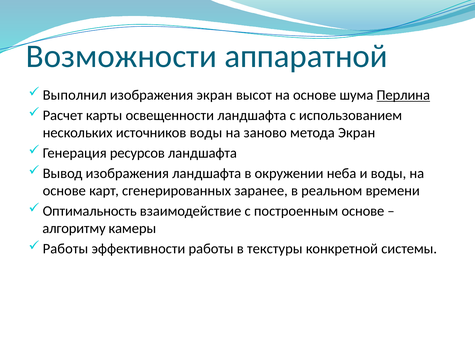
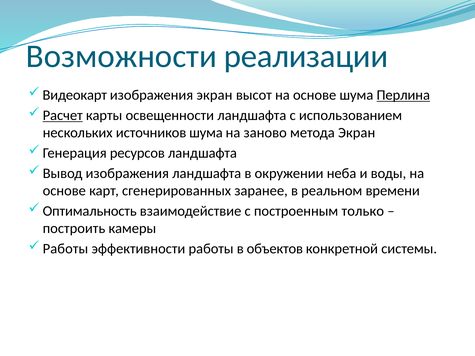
аппаратной: аппаратной -> реализации
Выполнил: Выполнил -> Видеокарт
Расчет underline: none -> present
источников воды: воды -> шума
построенным основе: основе -> только
алгоритму: алгоритму -> построить
текстуры: текстуры -> объектов
